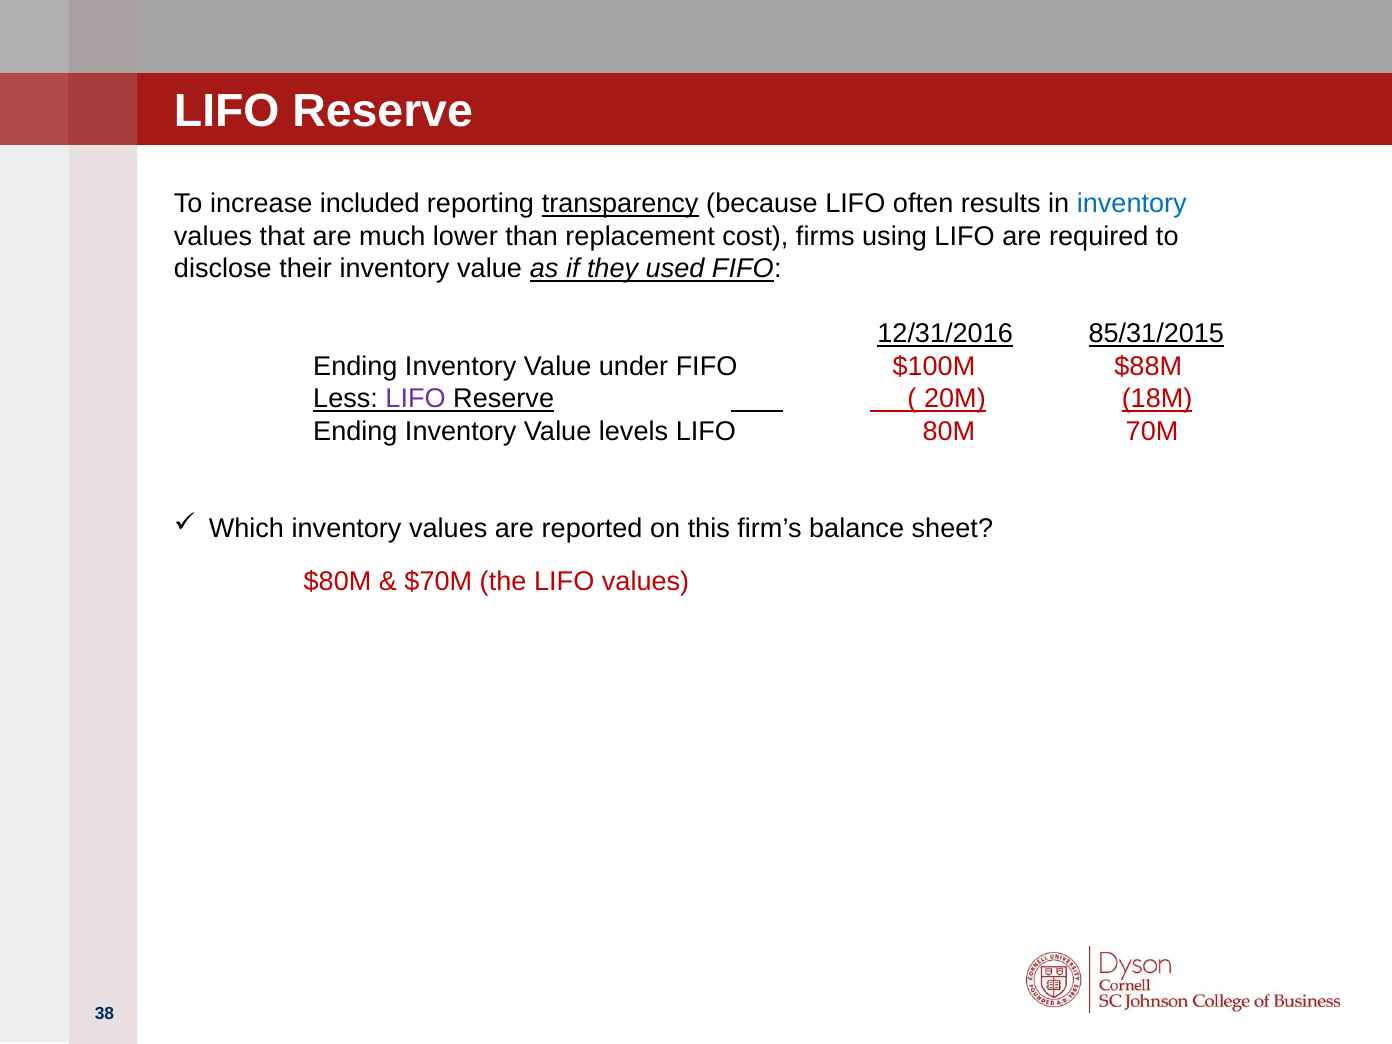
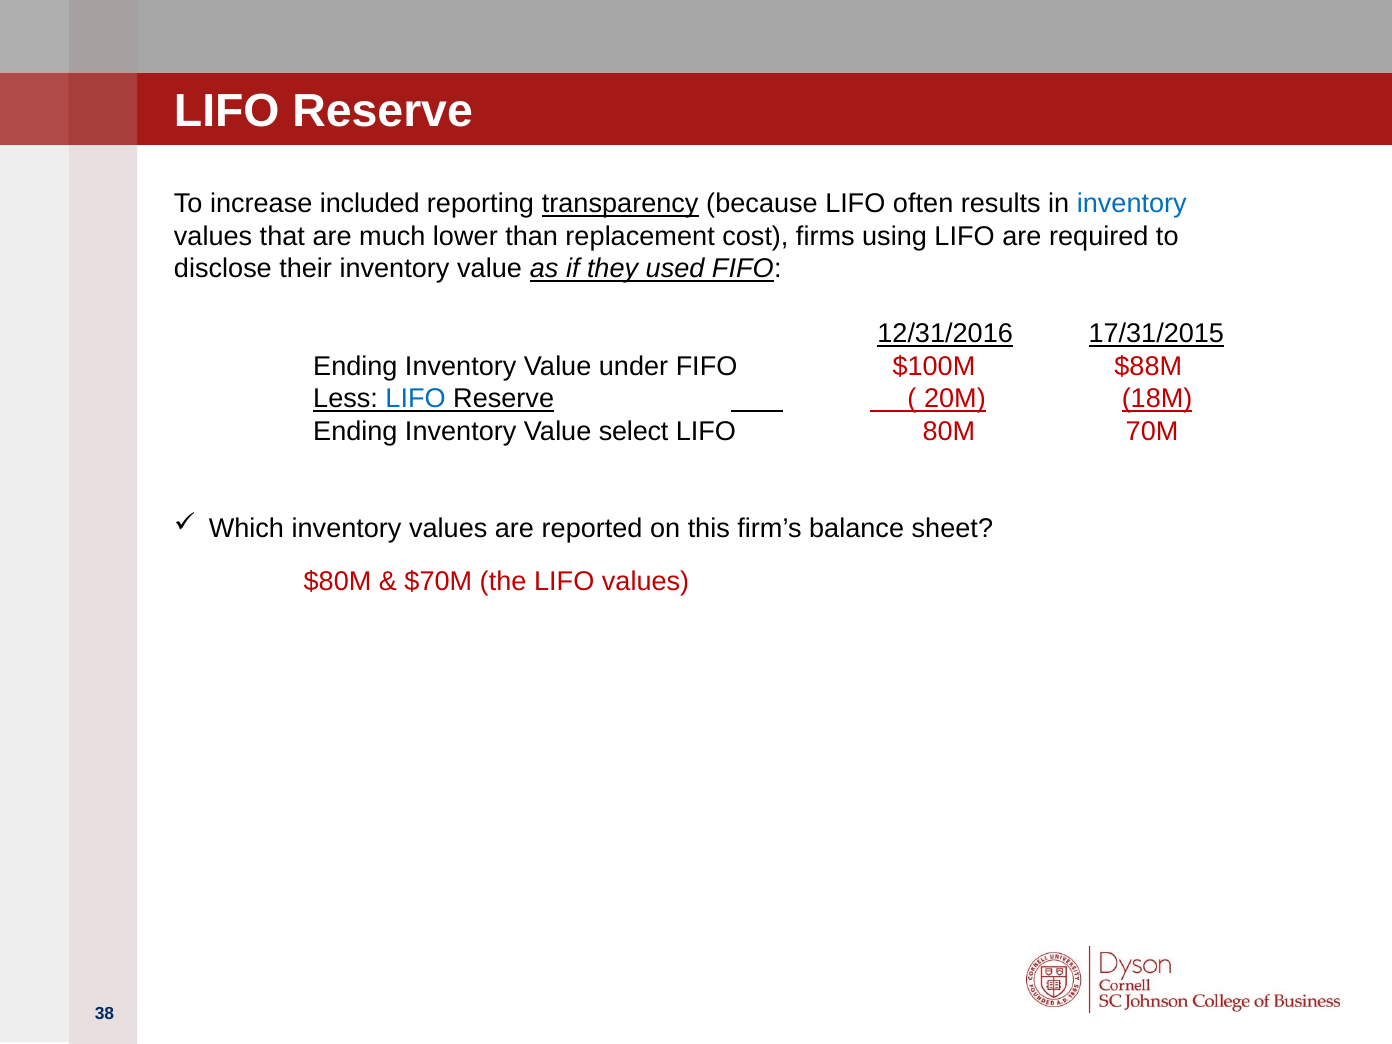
85/31/2015: 85/31/2015 -> 17/31/2015
LIFO at (416, 399) colour: purple -> blue
levels: levels -> select
